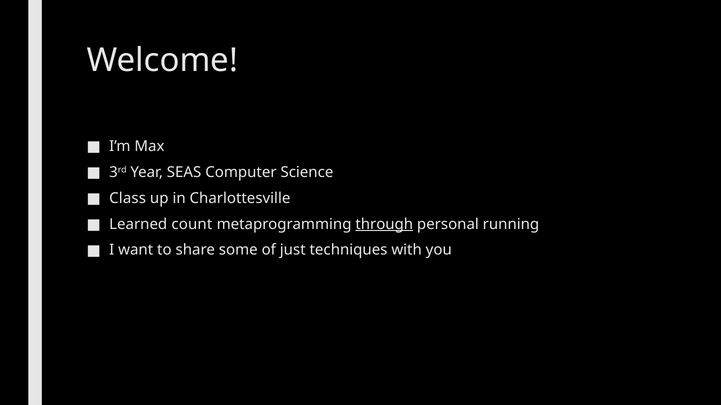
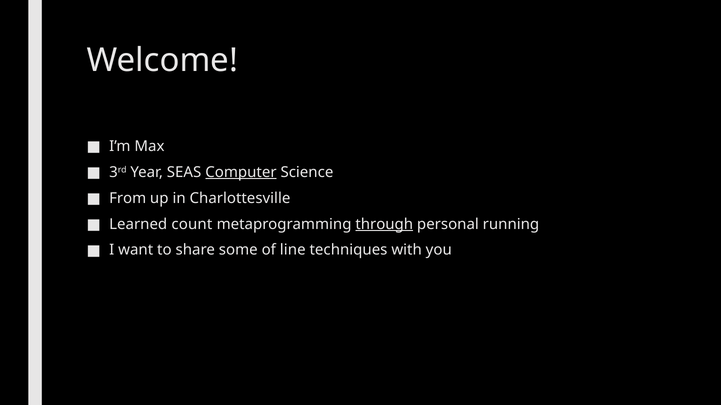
Computer underline: none -> present
Class: Class -> From
just: just -> line
